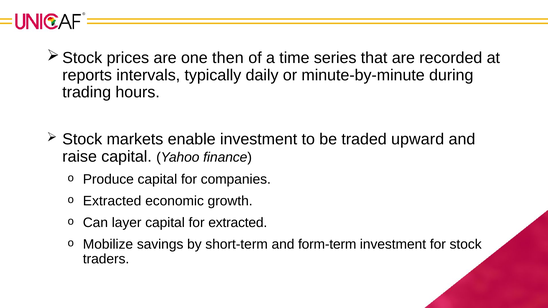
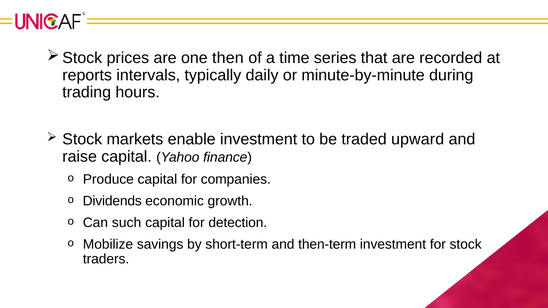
Extracted at (112, 201): Extracted -> Dividends
layer: layer -> such
for extracted: extracted -> detection
form-term: form-term -> then-term
